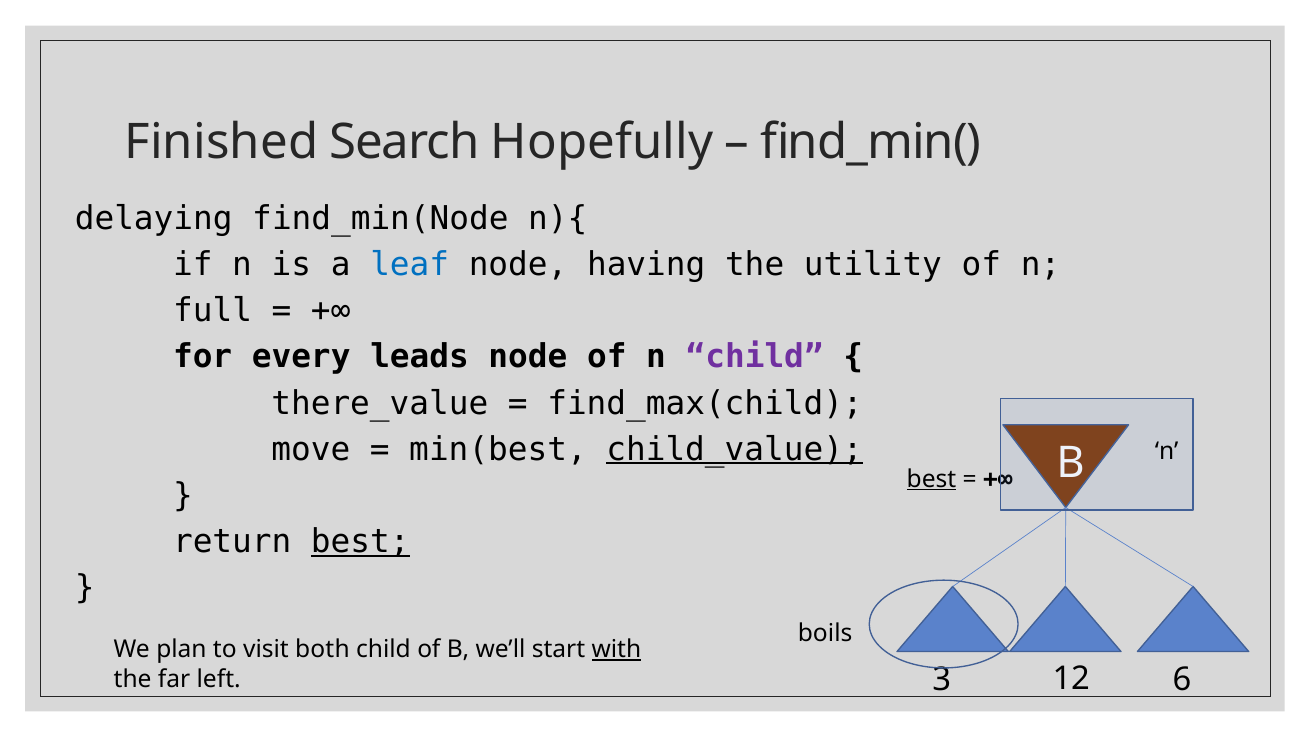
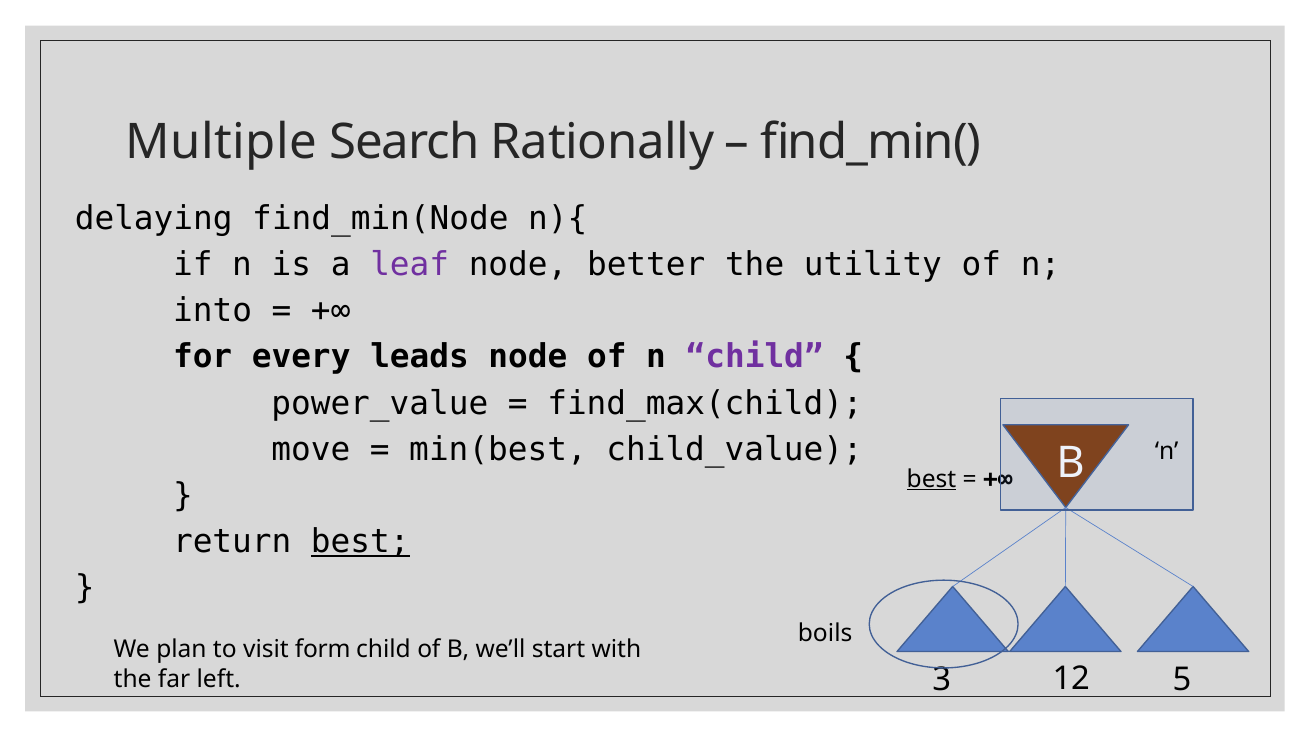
Finished: Finished -> Multiple
Hopefully: Hopefully -> Rationally
leaf colour: blue -> purple
having: having -> better
full: full -> into
there_value: there_value -> power_value
child_value underline: present -> none
both: both -> form
with underline: present -> none
6: 6 -> 5
